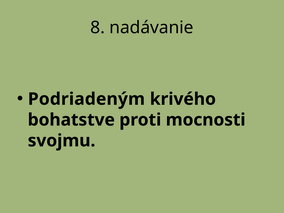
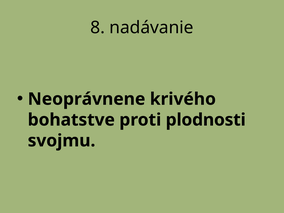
Podriadeným: Podriadeným -> Neoprávnene
mocnosti: mocnosti -> plodnosti
